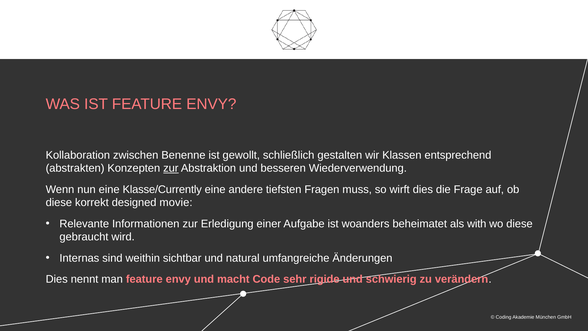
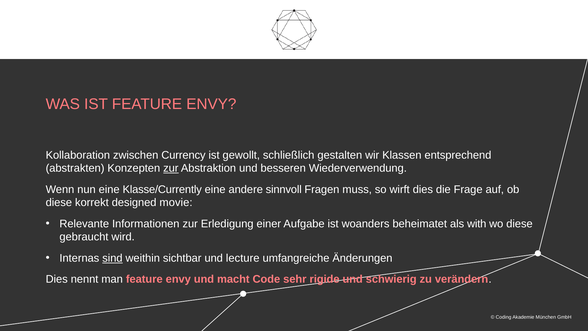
Benenne: Benenne -> Currency
tiefsten: tiefsten -> sinnvoll
sind underline: none -> present
natural: natural -> lecture
